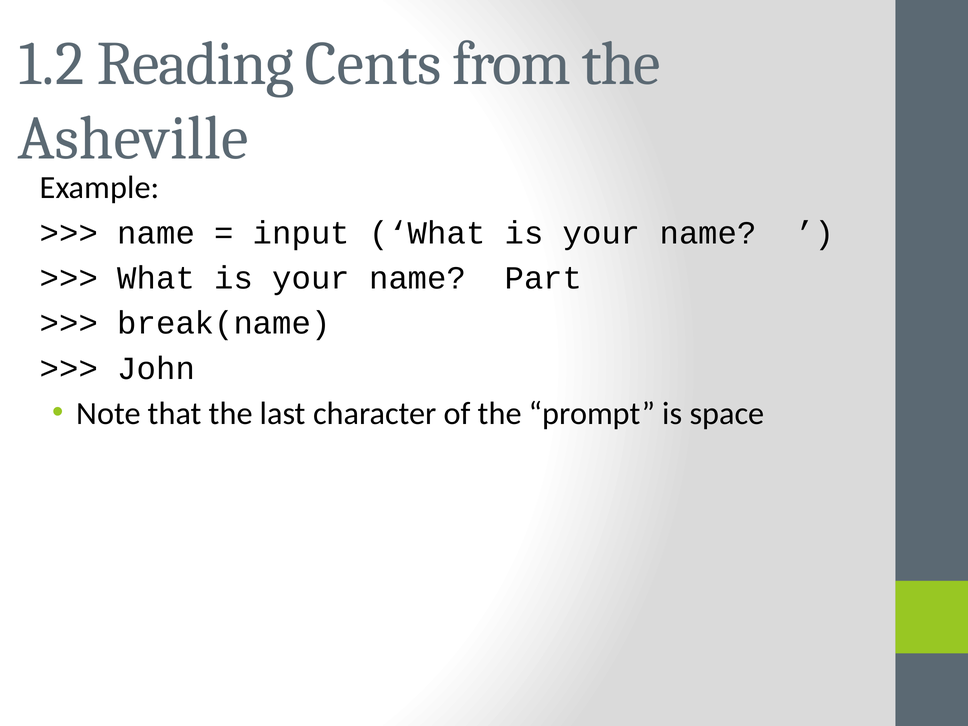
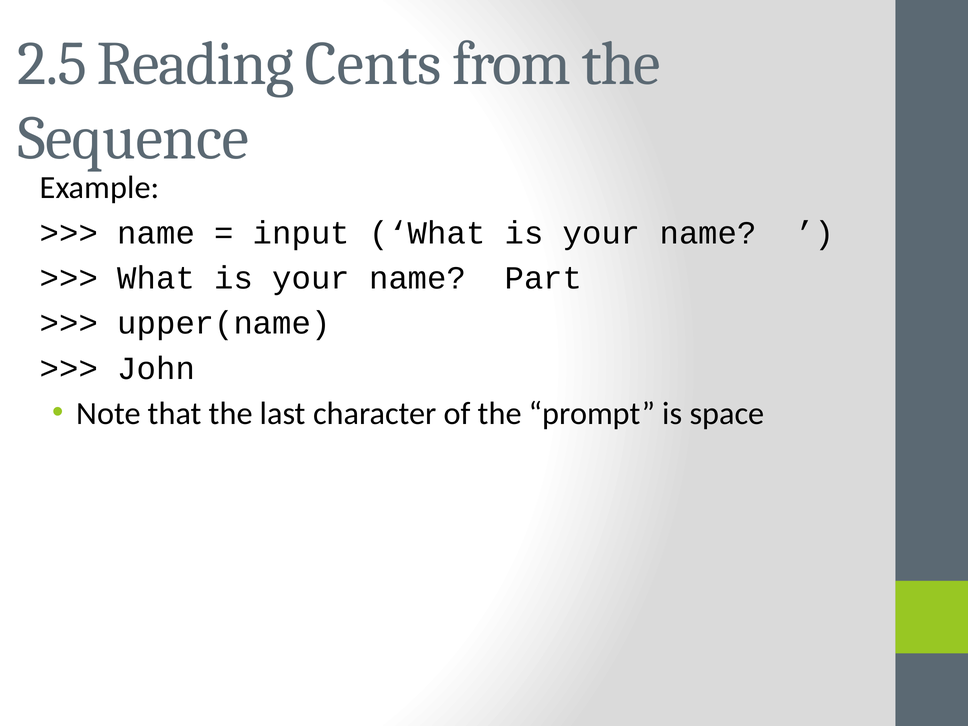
1.2: 1.2 -> 2.5
Asheville: Asheville -> Sequence
break(name: break(name -> upper(name
